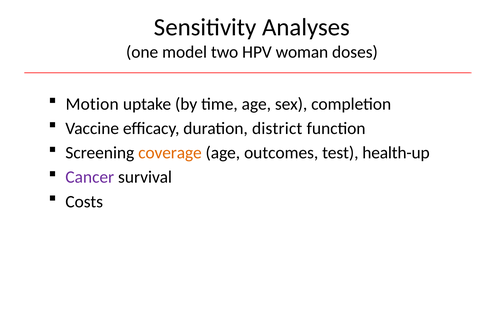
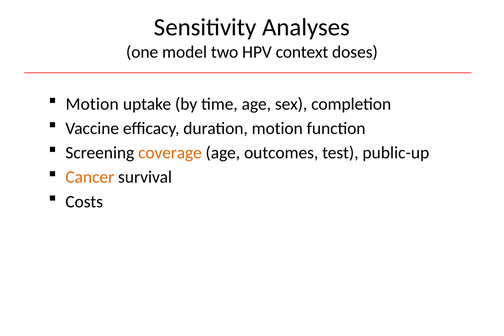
woman: woman -> context
duration district: district -> motion
health-up: health-up -> public-up
Cancer colour: purple -> orange
